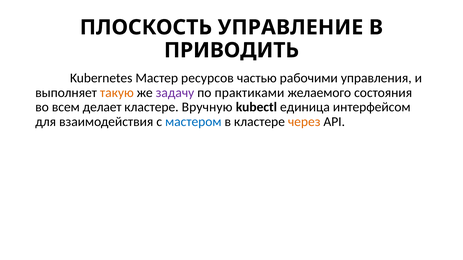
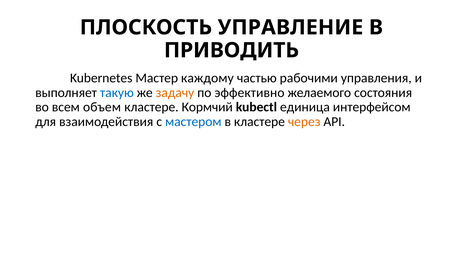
ресурсов: ресурсов -> каждому
такую colour: orange -> blue
задачу colour: purple -> orange
практиками: практиками -> эффективно
делает: делает -> объем
Вручную: Вручную -> Кормчий
